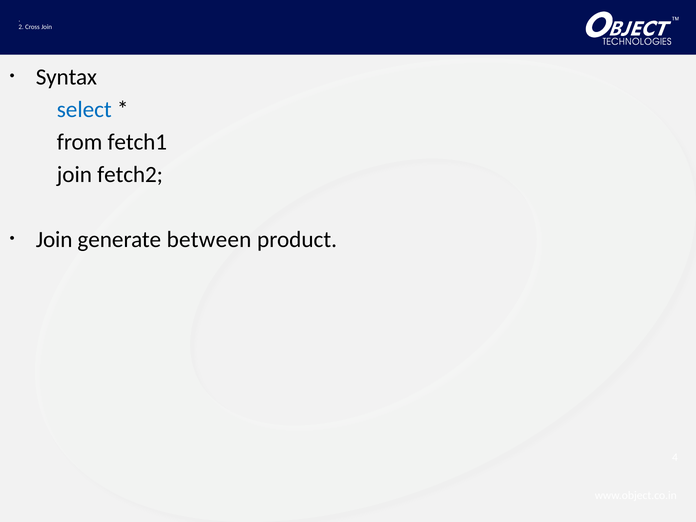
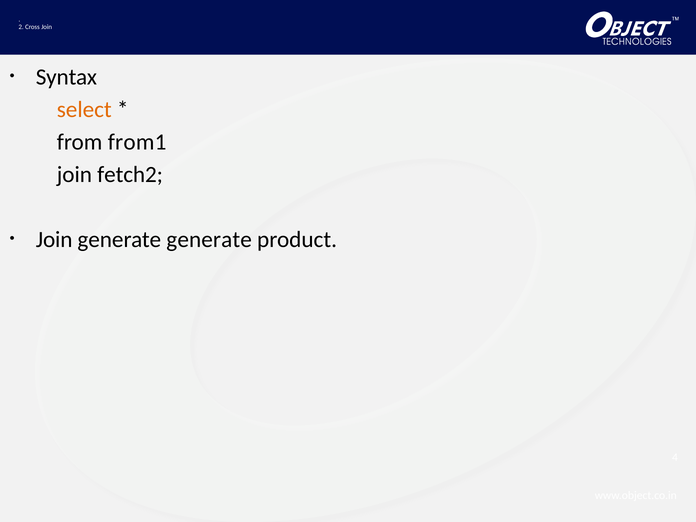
select colour: blue -> orange
fetch1: fetch1 -> from1
generate between: between -> generate
